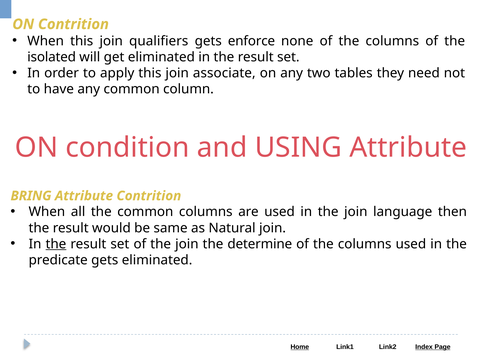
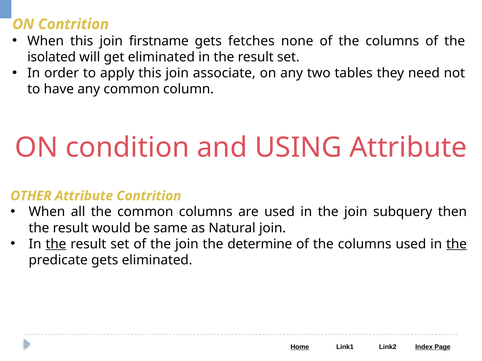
qualifiers: qualifiers -> firstname
enforce: enforce -> fetches
BRING: BRING -> OTHER
language: language -> subquery
the at (457, 244) underline: none -> present
